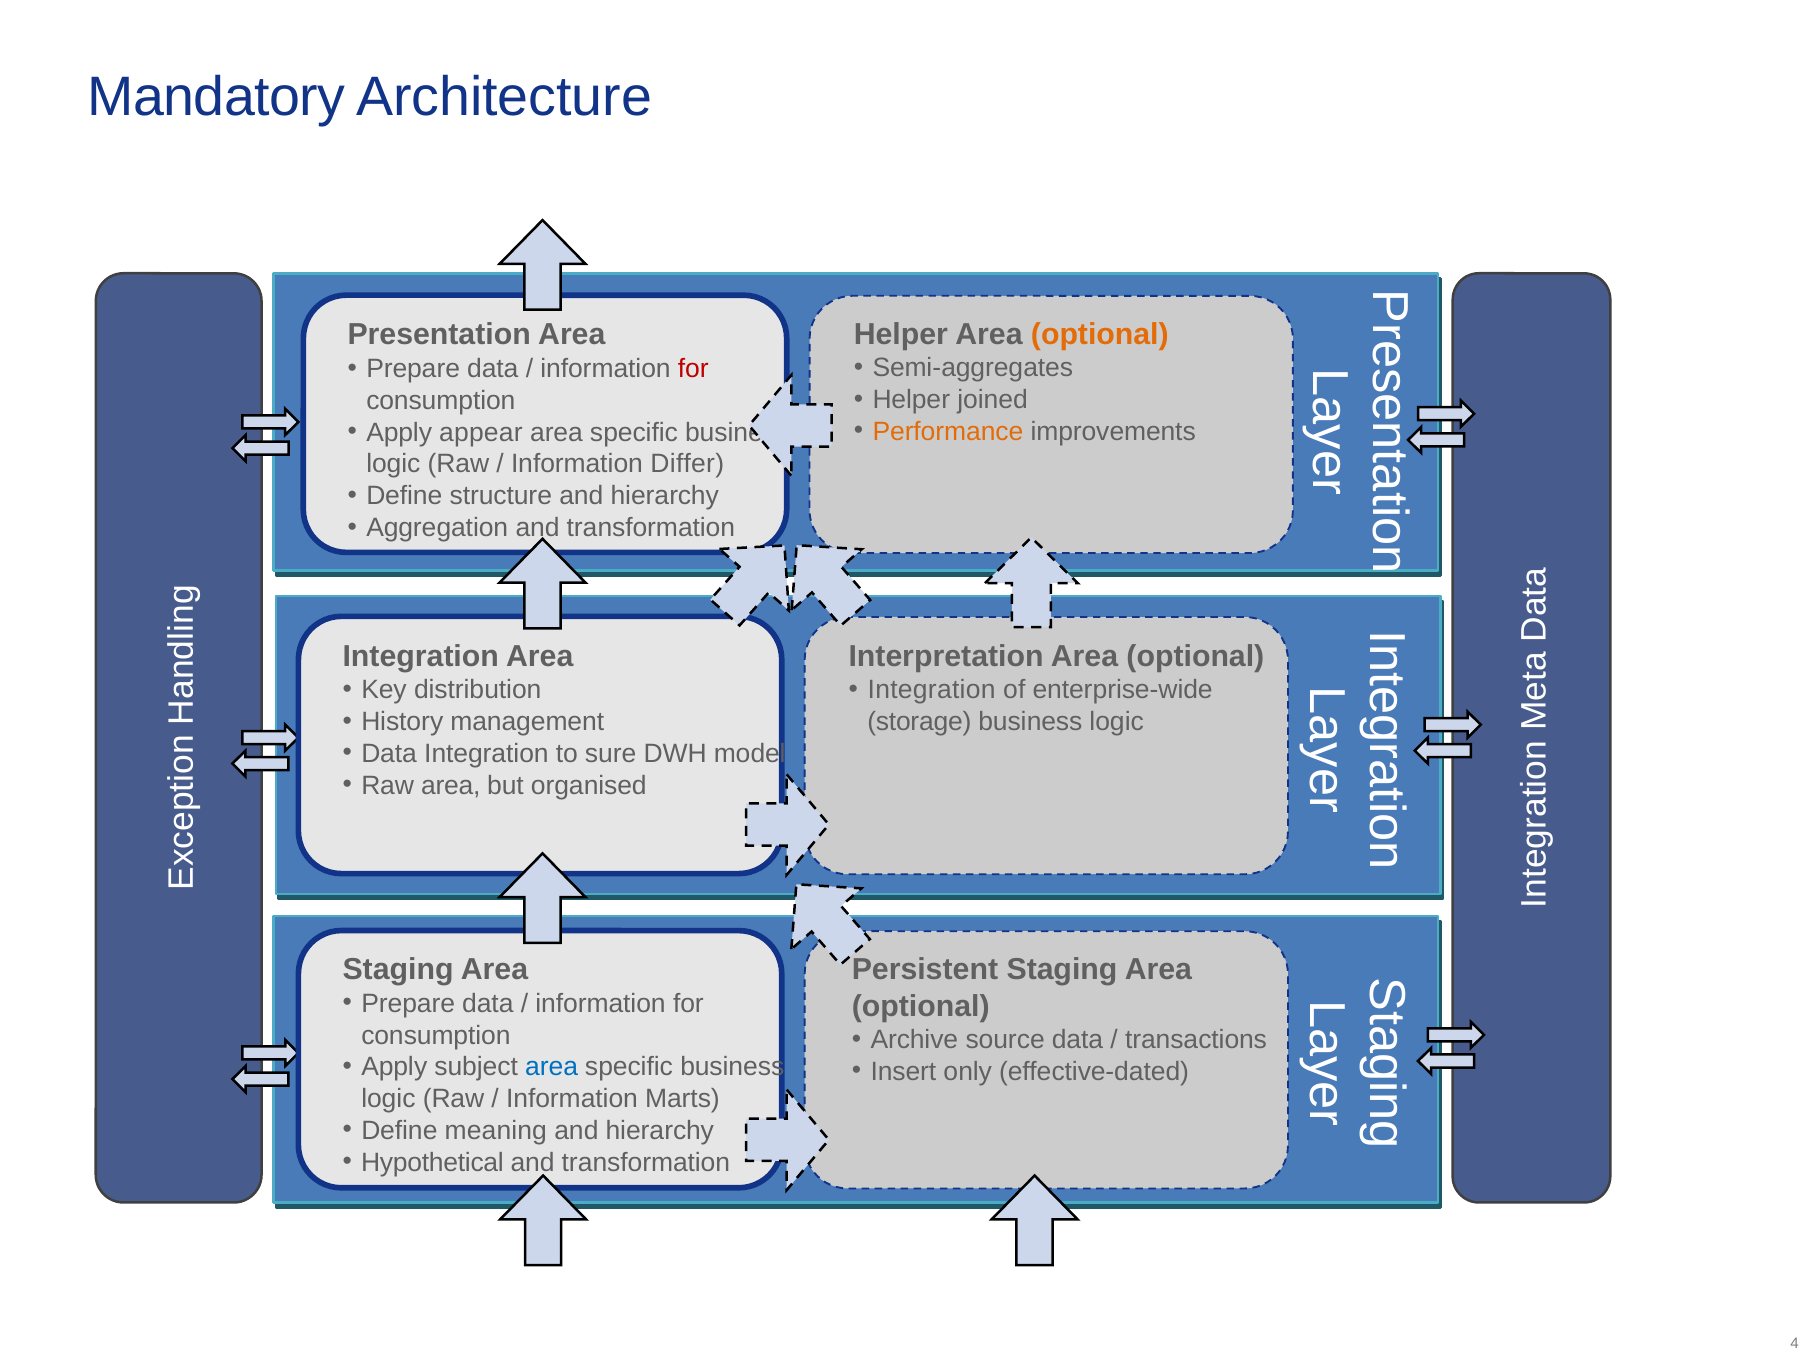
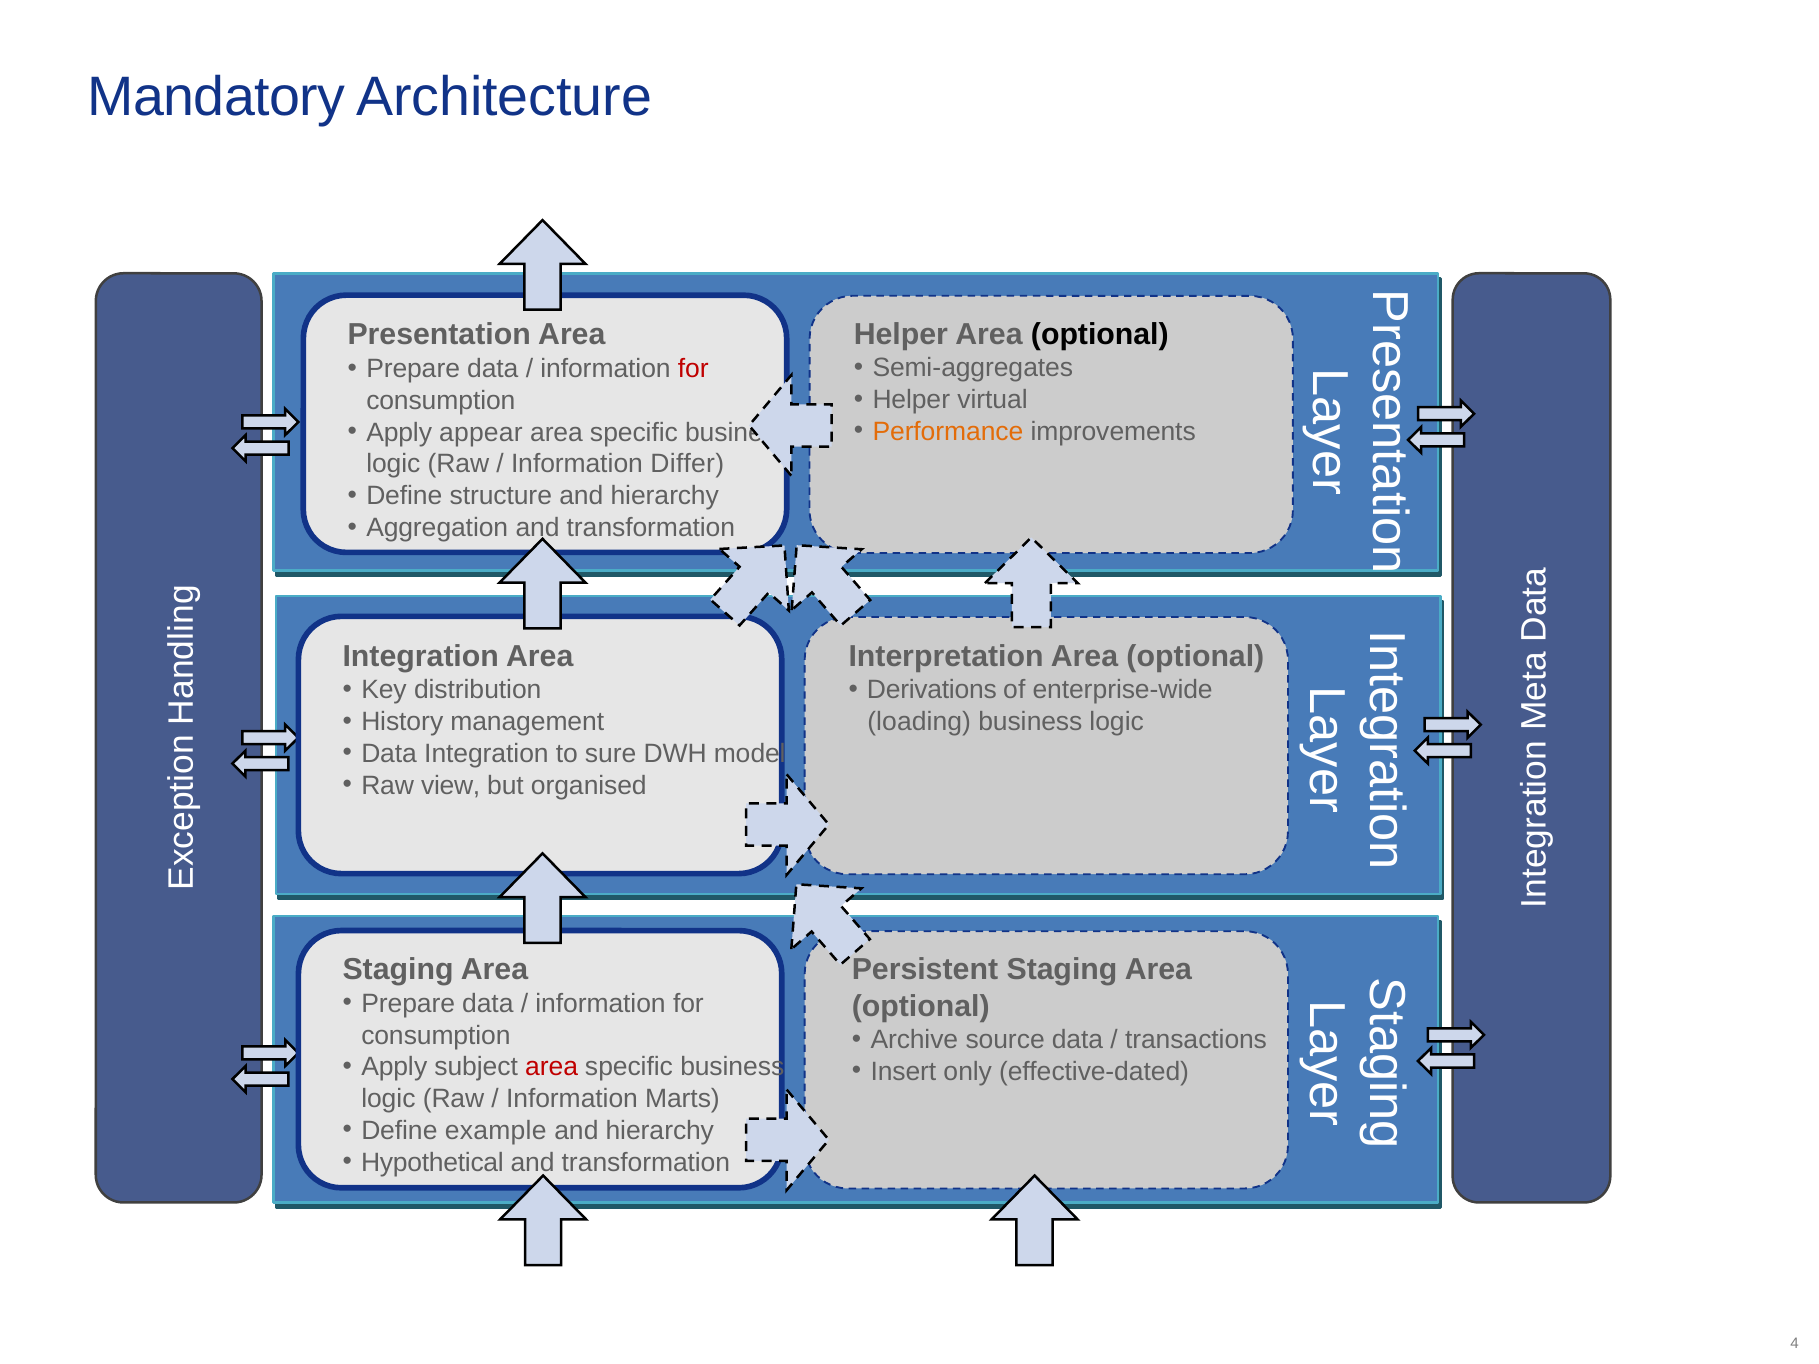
optional at (1100, 334) colour: orange -> black
joined: joined -> virtual
Integration at (932, 690): Integration -> Derivations
storage: storage -> loading
Raw area: area -> view
area at (552, 1067) colour: blue -> red
meaning: meaning -> example
